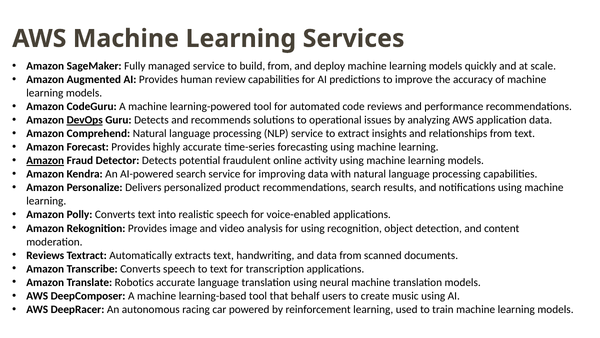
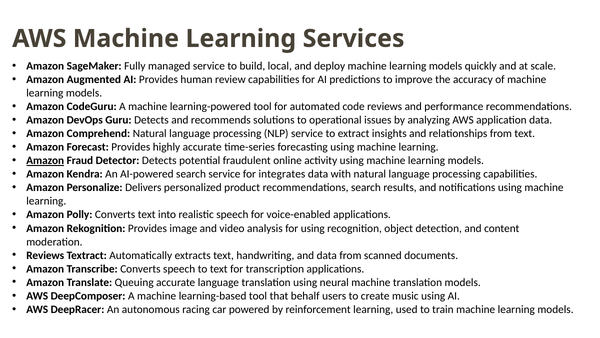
build from: from -> local
DevOps underline: present -> none
improving: improving -> integrates
Robotics: Robotics -> Queuing
